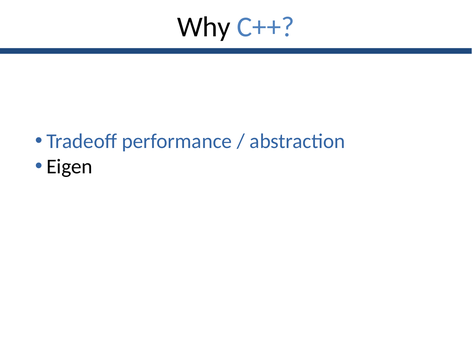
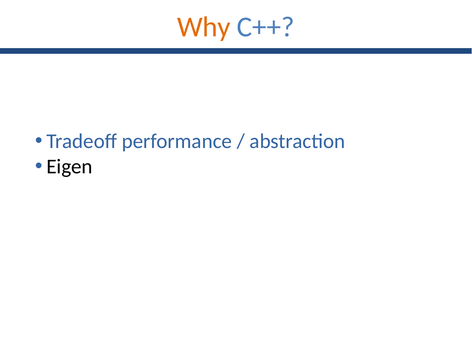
Why colour: black -> orange
